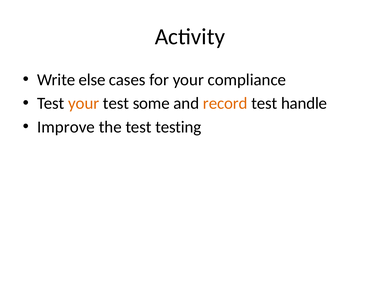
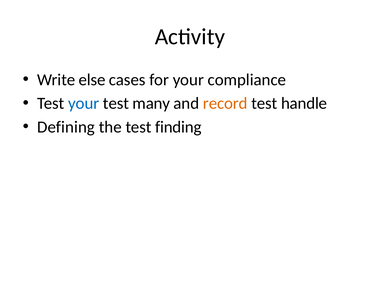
your at (84, 103) colour: orange -> blue
some: some -> many
Improve: Improve -> Defining
testing: testing -> finding
